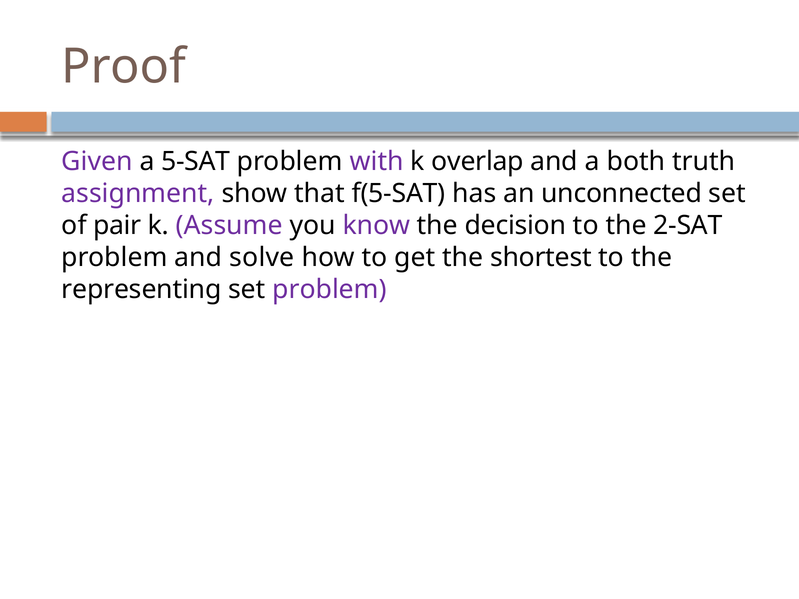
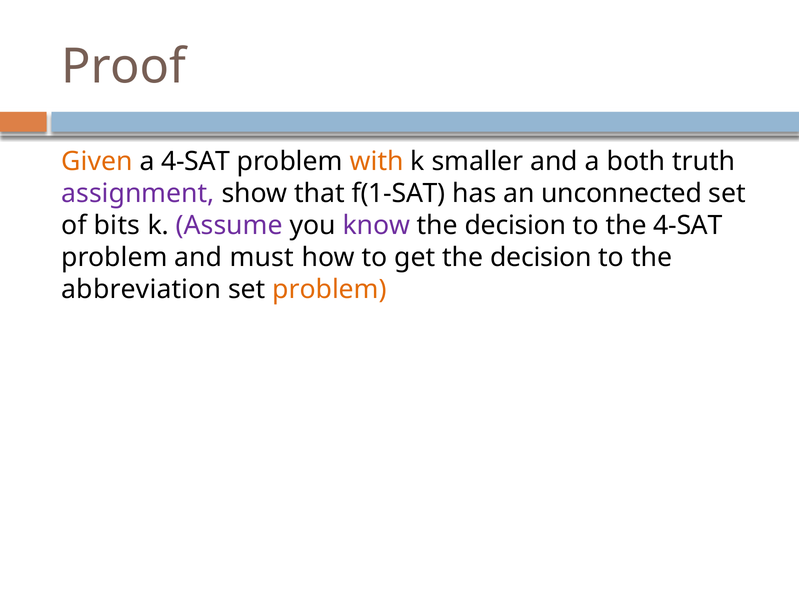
Given colour: purple -> orange
a 5-SAT: 5-SAT -> 4-SAT
with colour: purple -> orange
overlap: overlap -> smaller
f(5-SAT: f(5-SAT -> f(1-SAT
pair: pair -> bits
the 2-SAT: 2-SAT -> 4-SAT
solve: solve -> must
get the shortest: shortest -> decision
representing: representing -> abbreviation
problem at (330, 289) colour: purple -> orange
